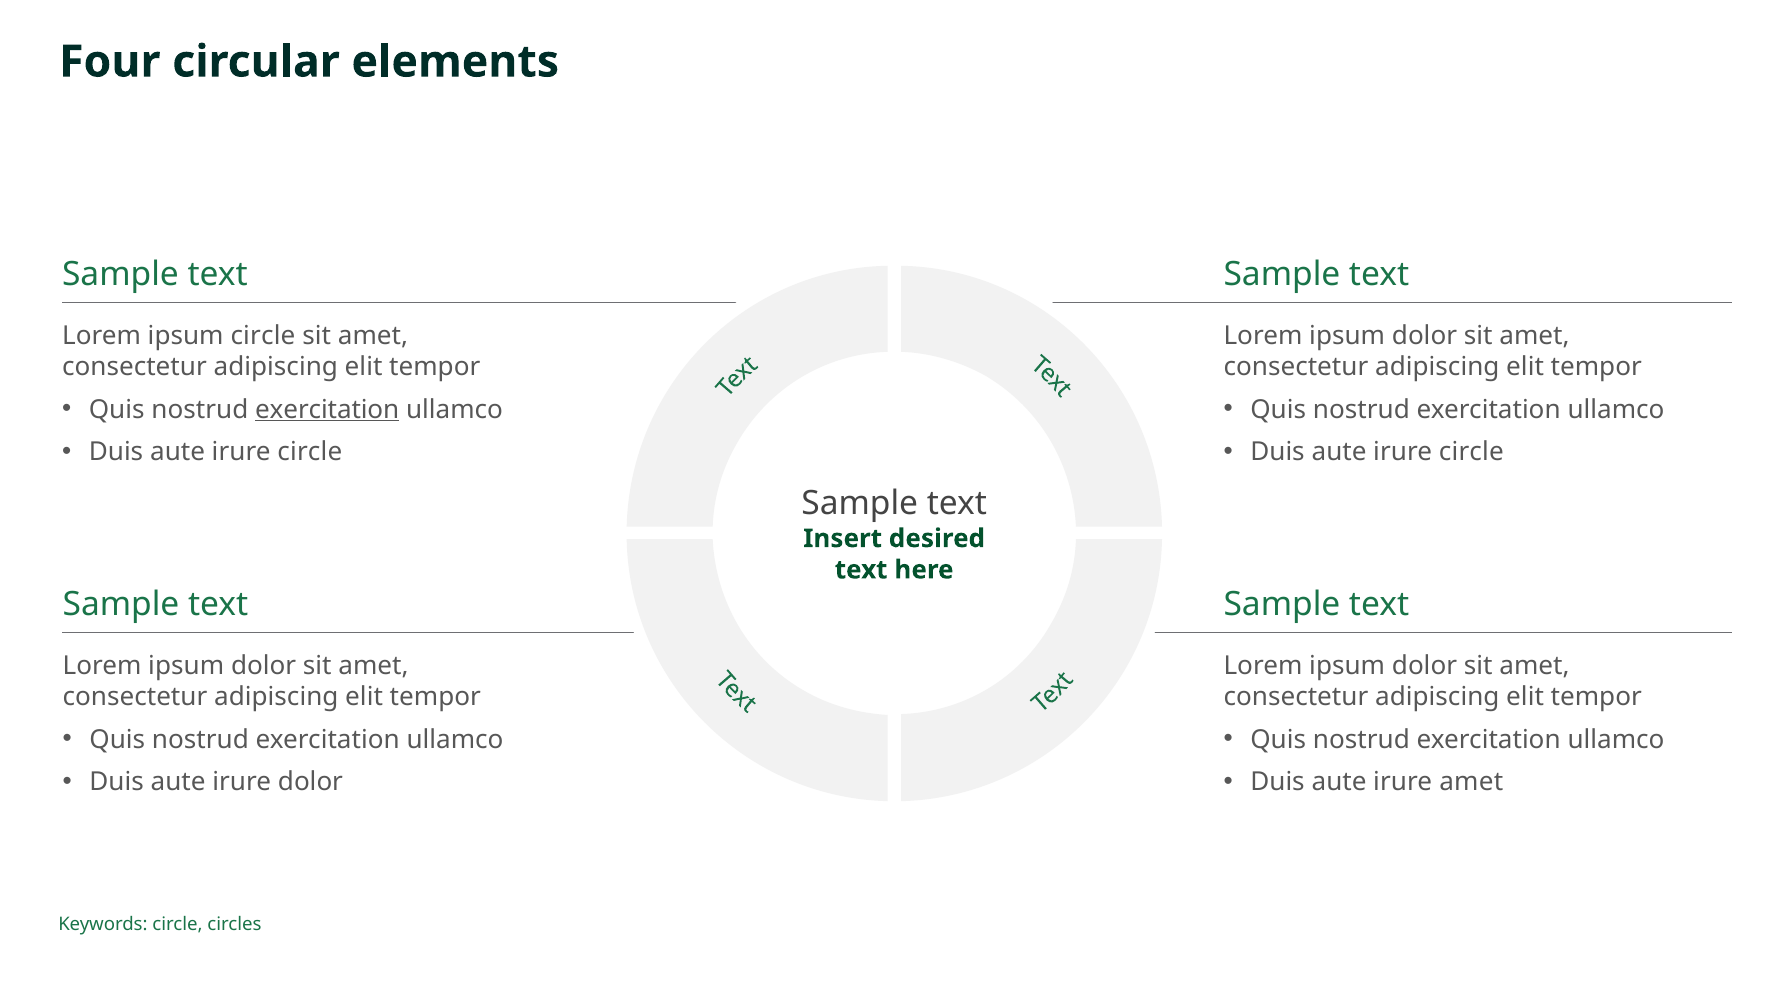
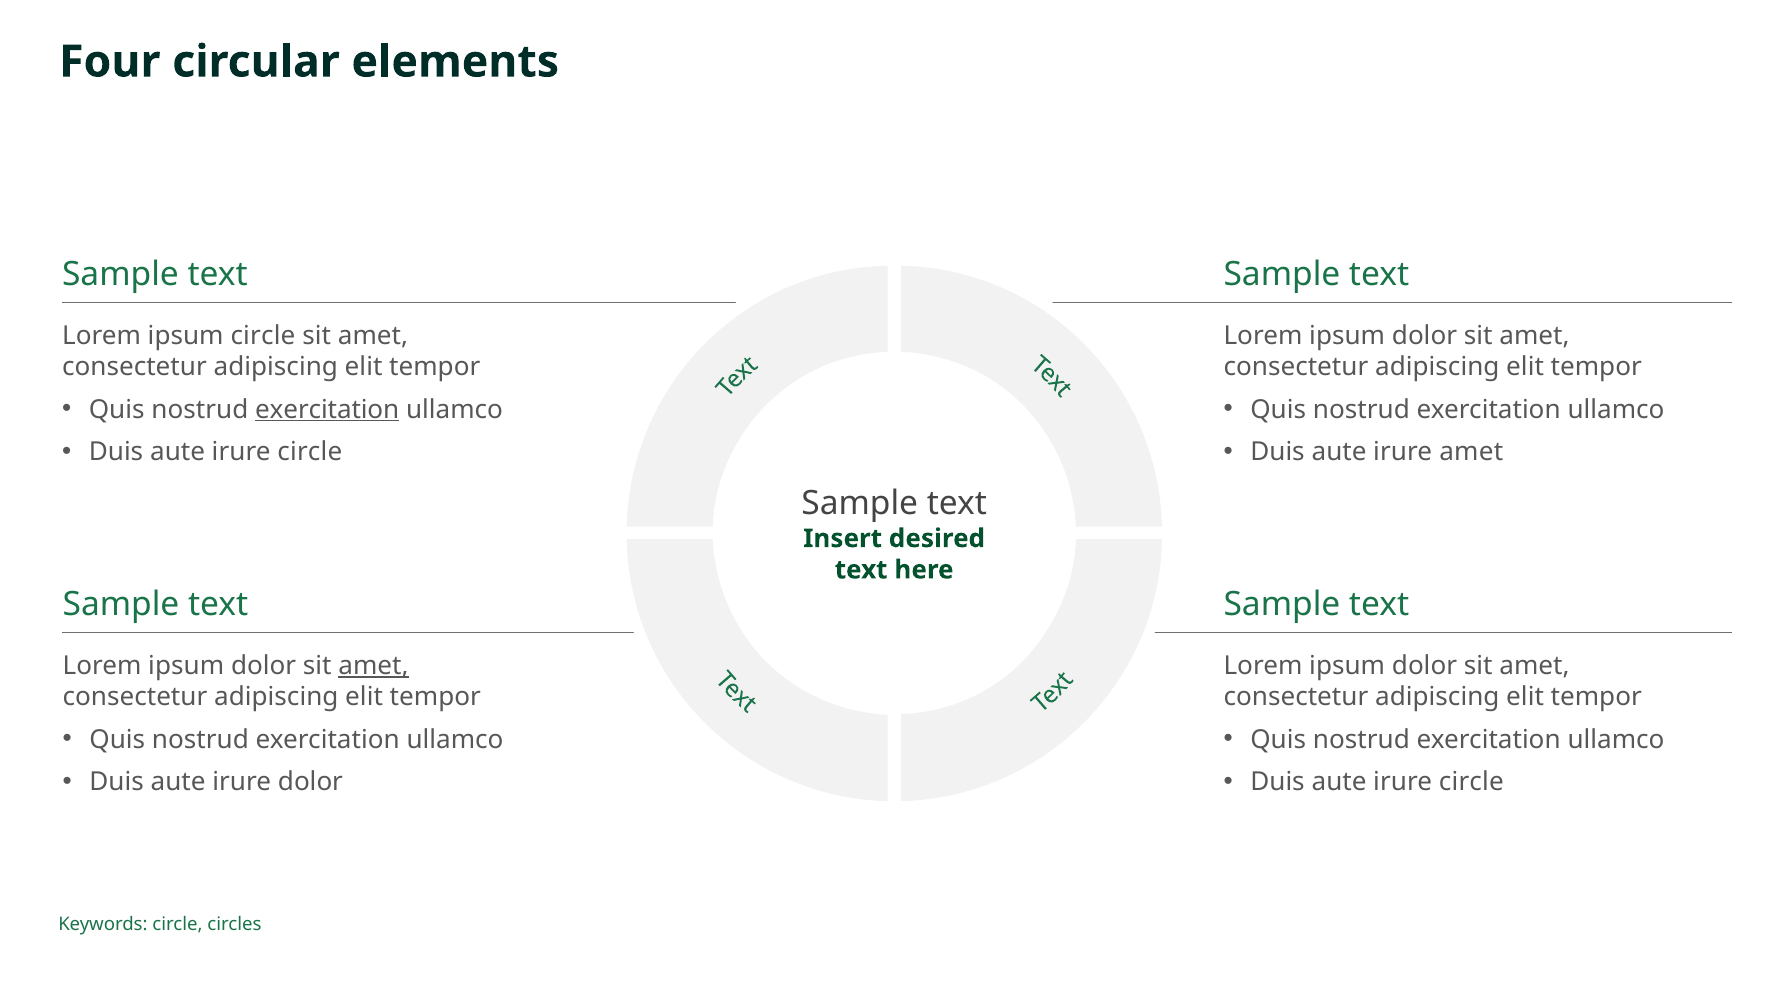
circle at (1471, 452): circle -> amet
amet at (374, 666) underline: none -> present
amet at (1471, 782): amet -> circle
